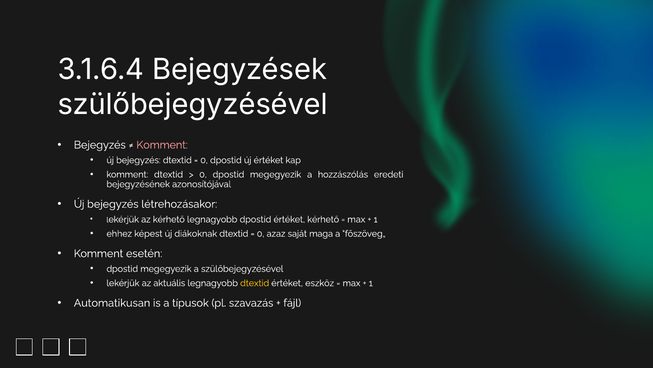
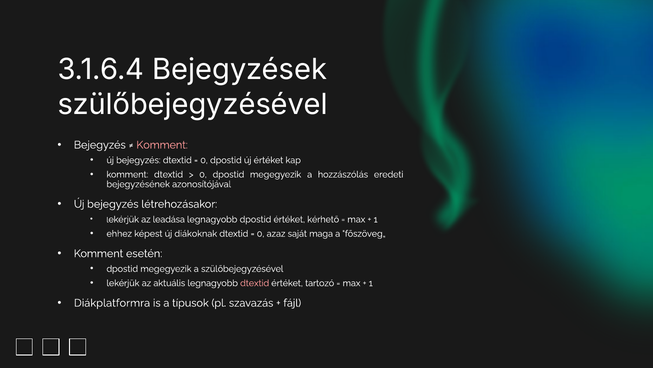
az kérhető: kérhető -> leadása
dtextid at (255, 283) colour: yellow -> pink
eszköz: eszköz -> tartozó
Automatikusan: Automatikusan -> Diákplatformra
